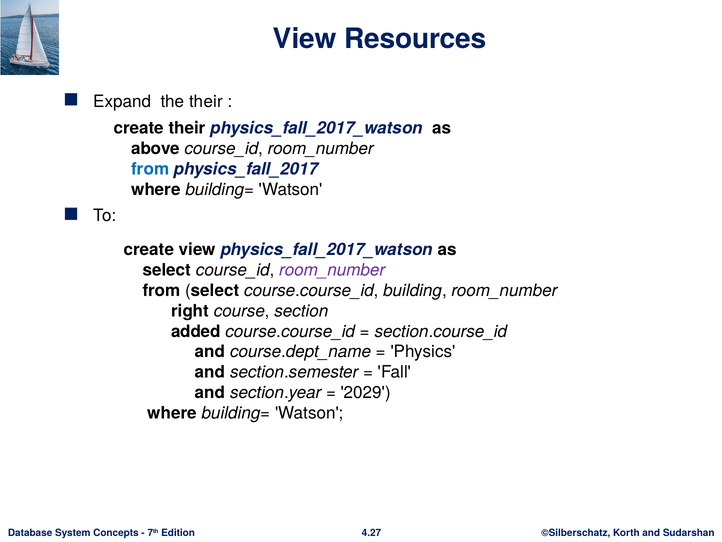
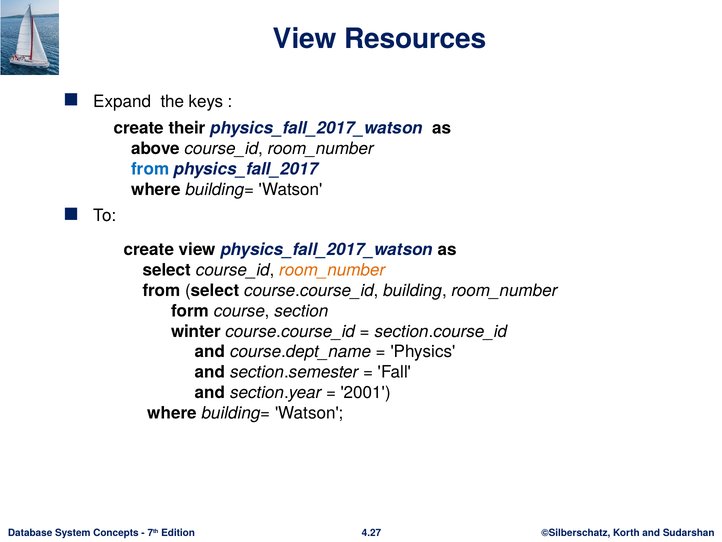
the their: their -> keys
room_number at (332, 270) colour: purple -> orange
right: right -> form
added: added -> winter
2029: 2029 -> 2001
